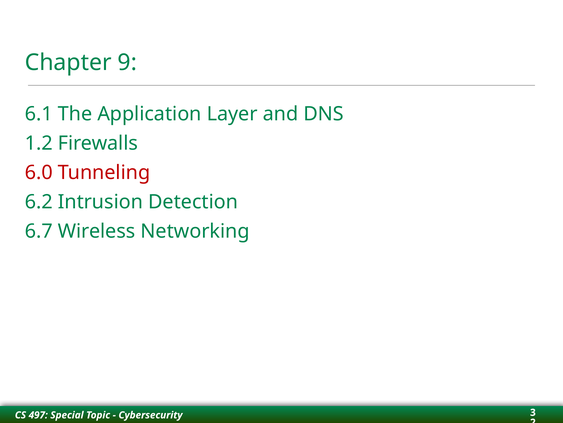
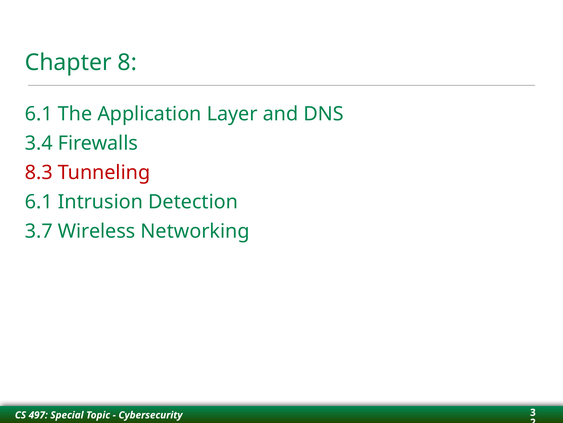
9: 9 -> 8
1.2: 1.2 -> 3.4
6.0: 6.0 -> 8.3
6.2 at (39, 202): 6.2 -> 6.1
6.7: 6.7 -> 3.7
